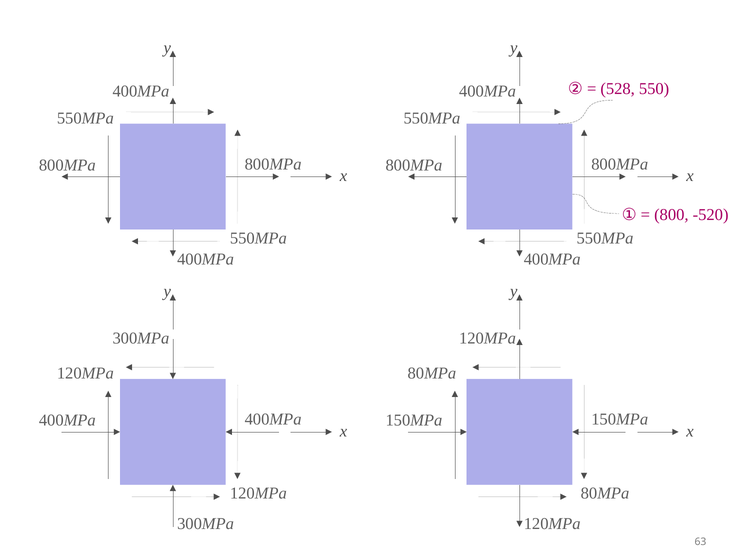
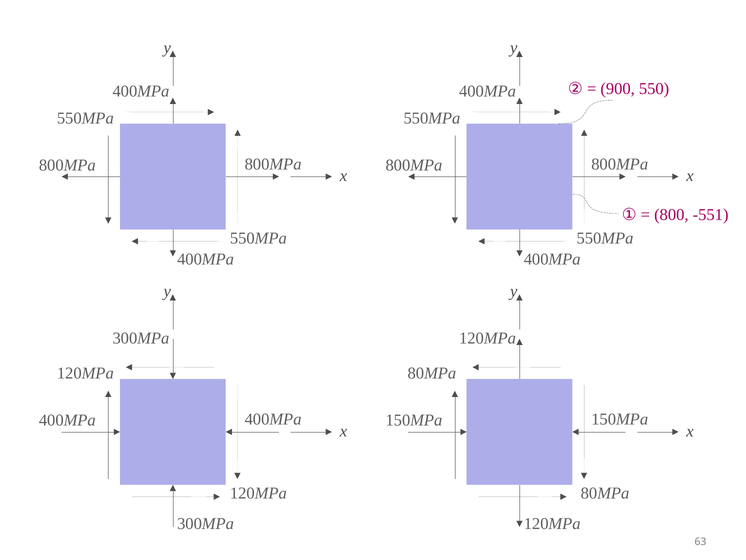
528: 528 -> 900
-520: -520 -> -551
